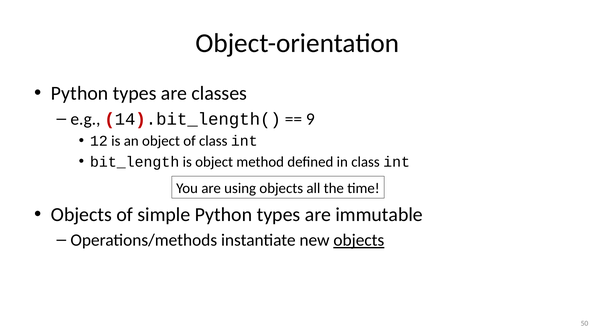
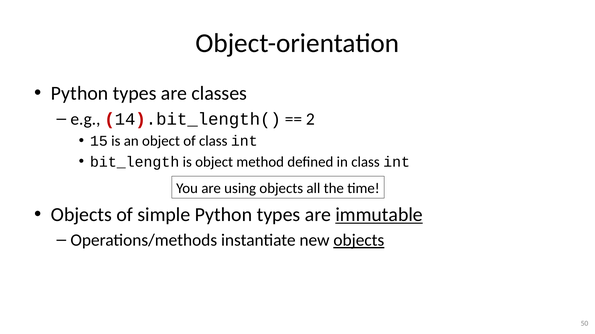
9: 9 -> 2
12: 12 -> 15
immutable underline: none -> present
